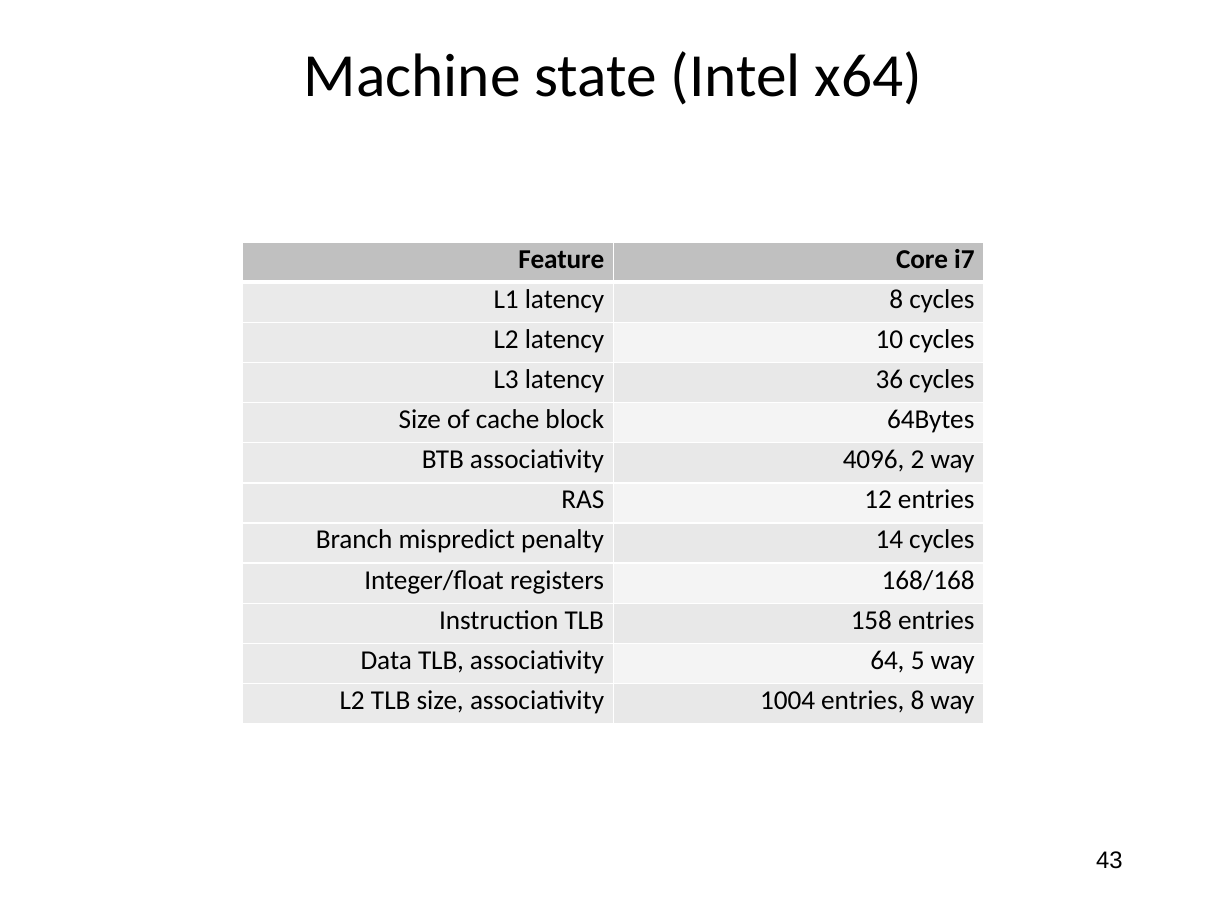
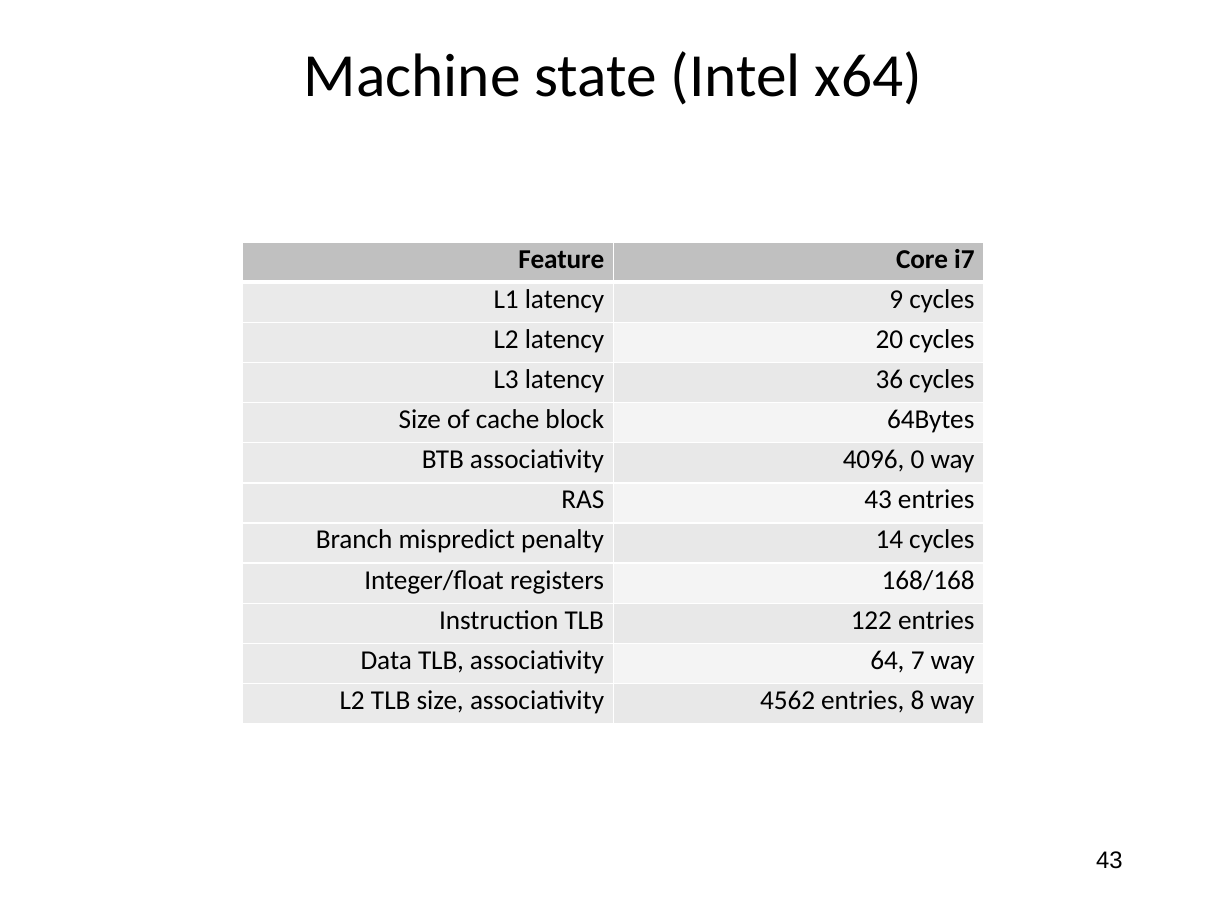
latency 8: 8 -> 9
10: 10 -> 20
2: 2 -> 0
RAS 12: 12 -> 43
158: 158 -> 122
5: 5 -> 7
1004: 1004 -> 4562
